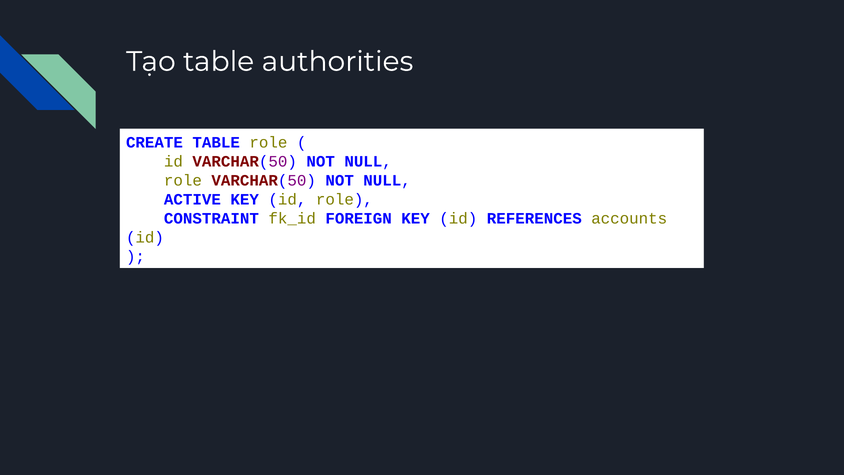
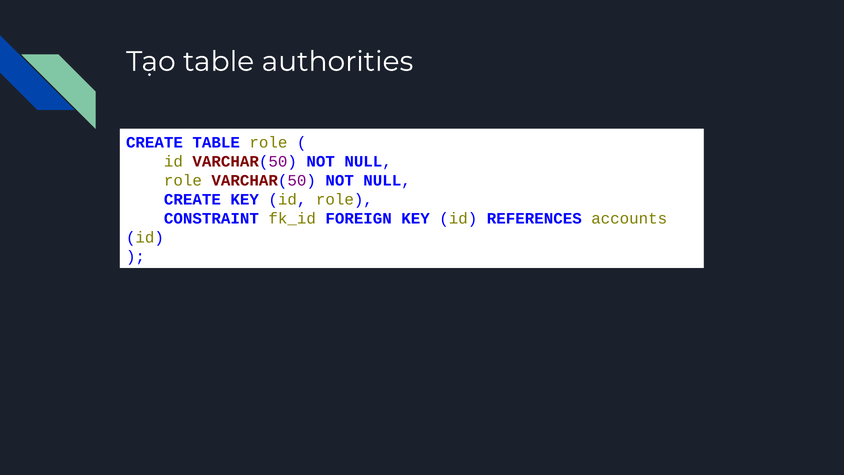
ACTIVE at (192, 199): ACTIVE -> CREATE
